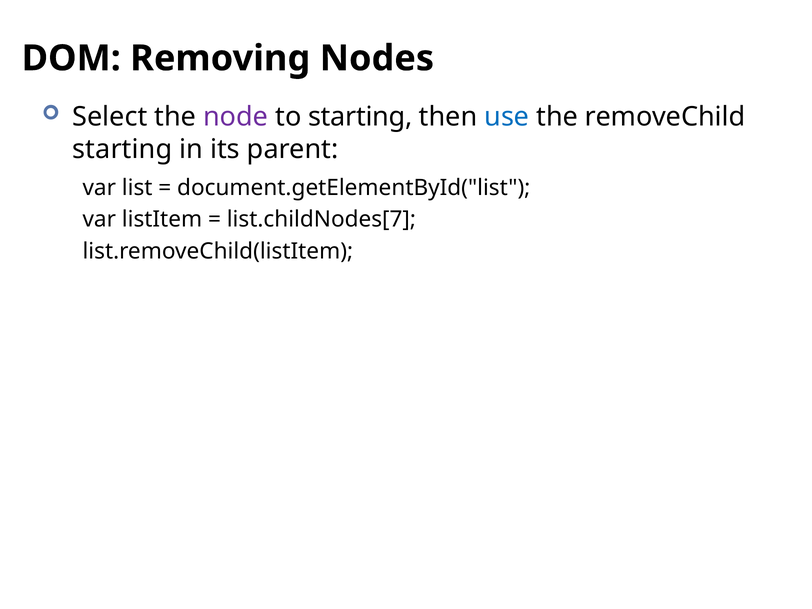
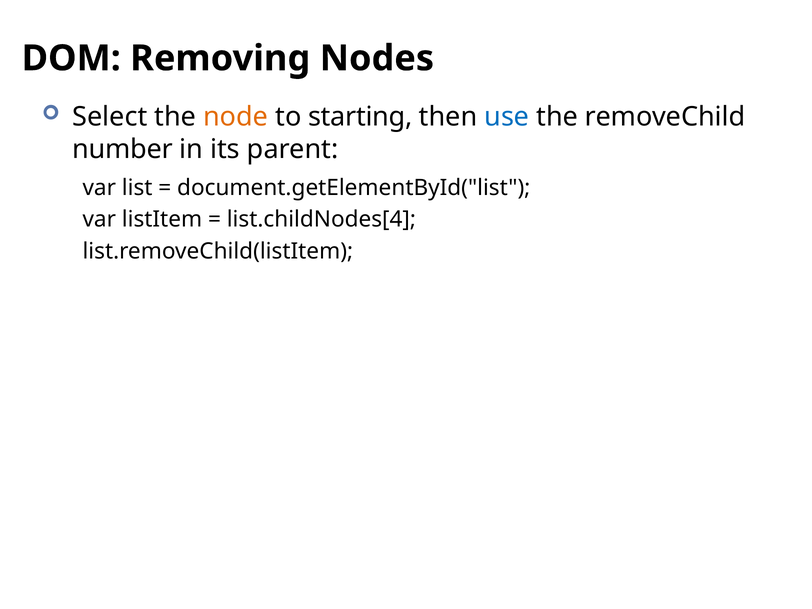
node colour: purple -> orange
starting at (122, 149): starting -> number
list.childNodes[7: list.childNodes[7 -> list.childNodes[4
